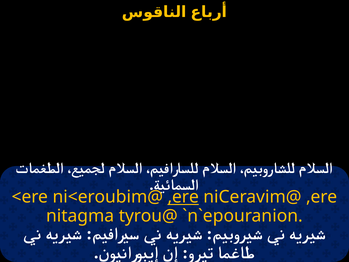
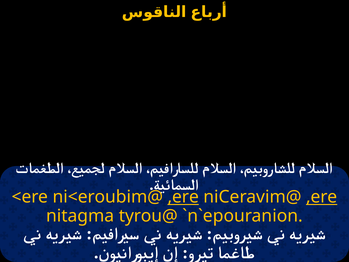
,ere at (322, 197) underline: none -> present
